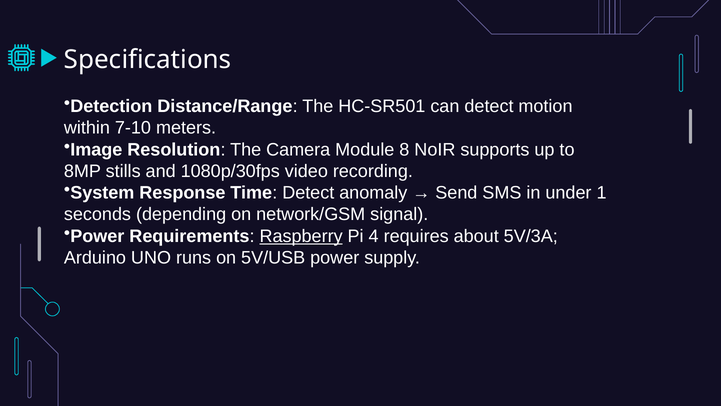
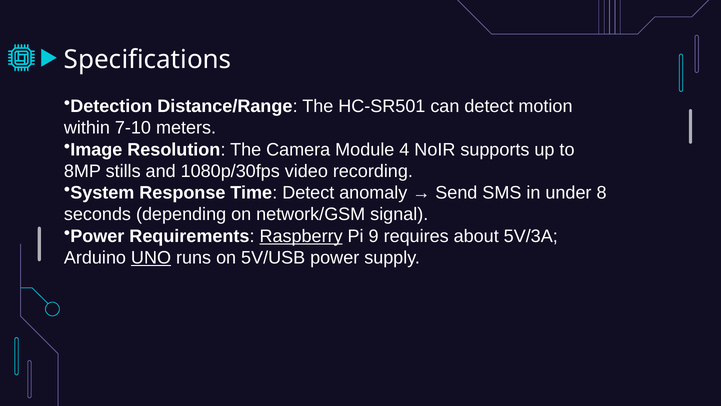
8: 8 -> 4
1: 1 -> 8
4: 4 -> 9
UNO underline: none -> present
